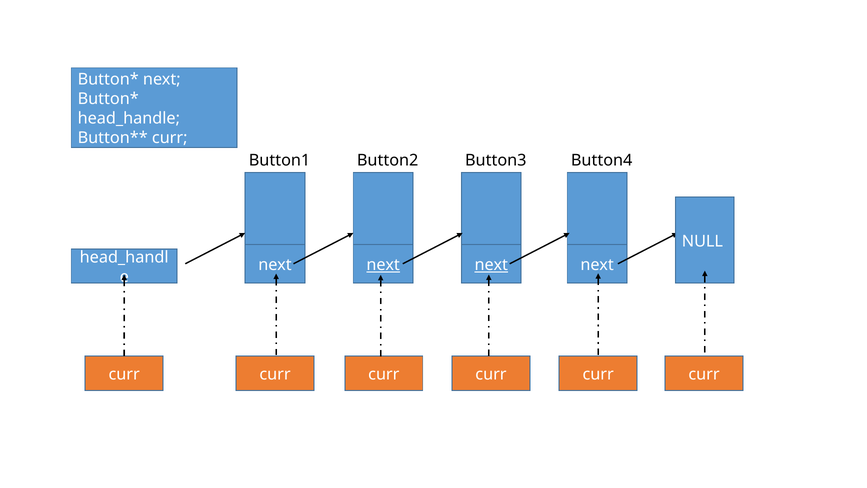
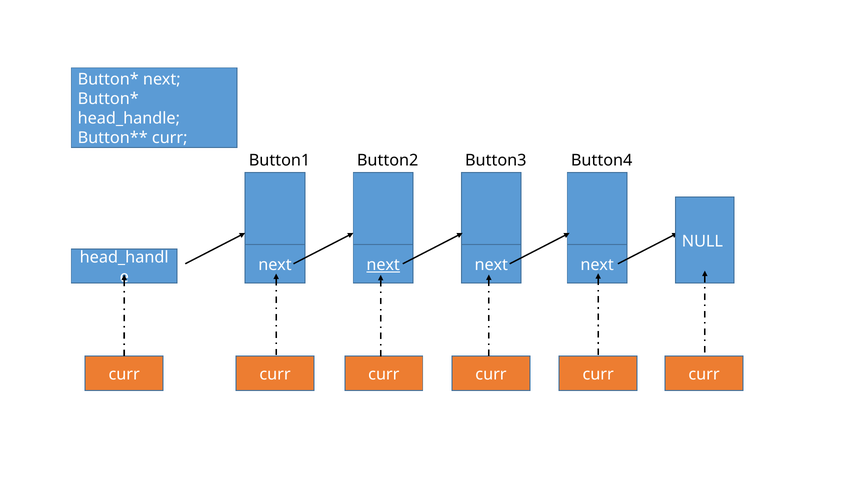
next at (491, 265) underline: present -> none
